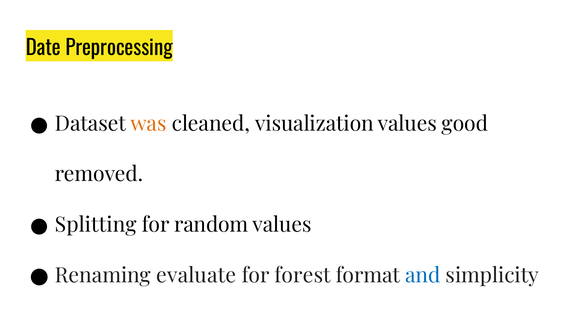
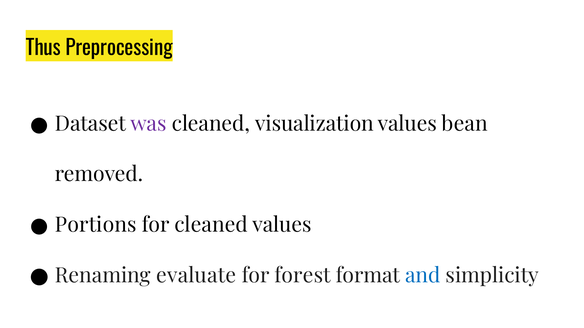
Date: Date -> Thus
was colour: orange -> purple
good: good -> bean
Splitting: Splitting -> Portions
for random: random -> cleaned
